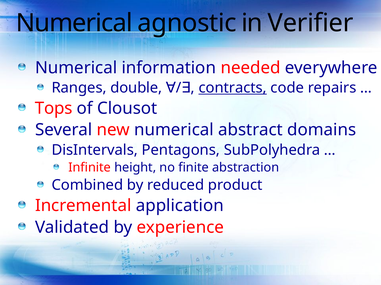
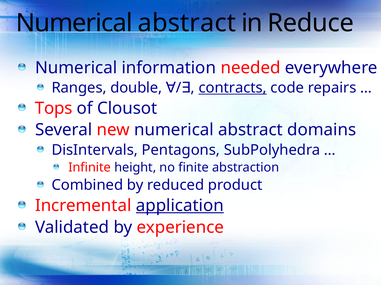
agnostic at (187, 23): agnostic -> abstract
Verifier: Verifier -> Reduce
application underline: none -> present
